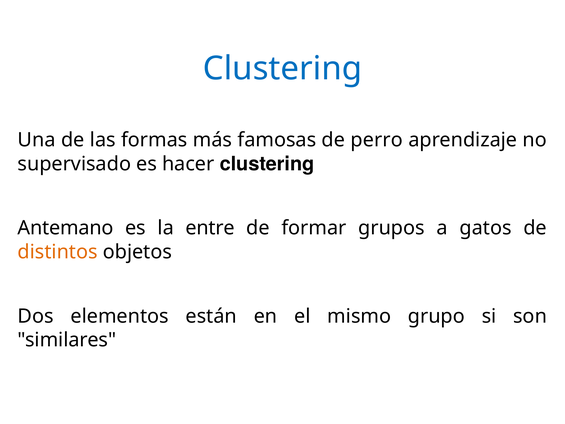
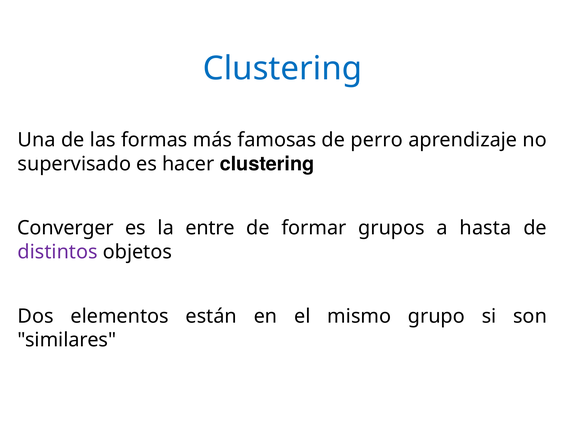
Antemano: Antemano -> Converger
gatos: gatos -> hasta
distintos colour: orange -> purple
